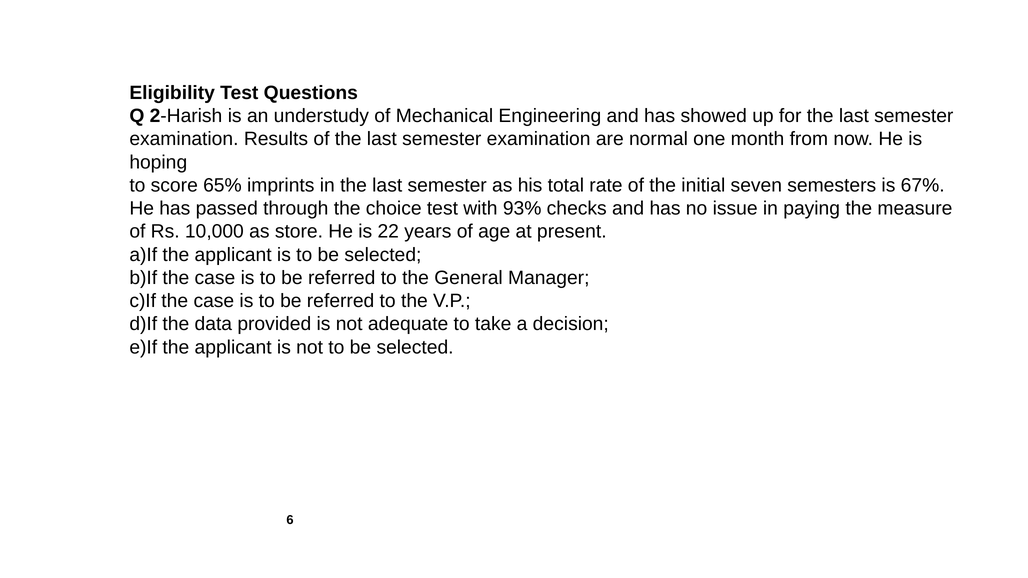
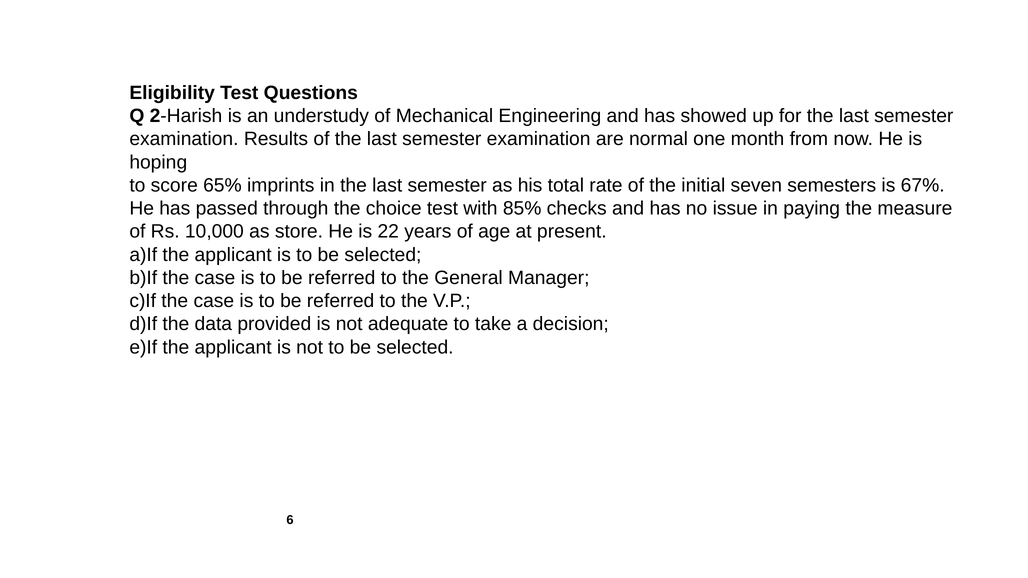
93%: 93% -> 85%
